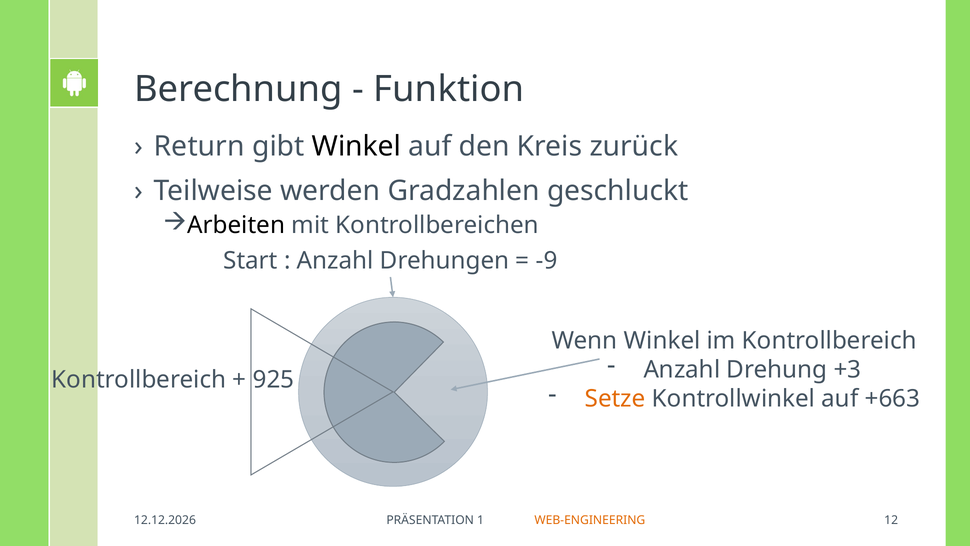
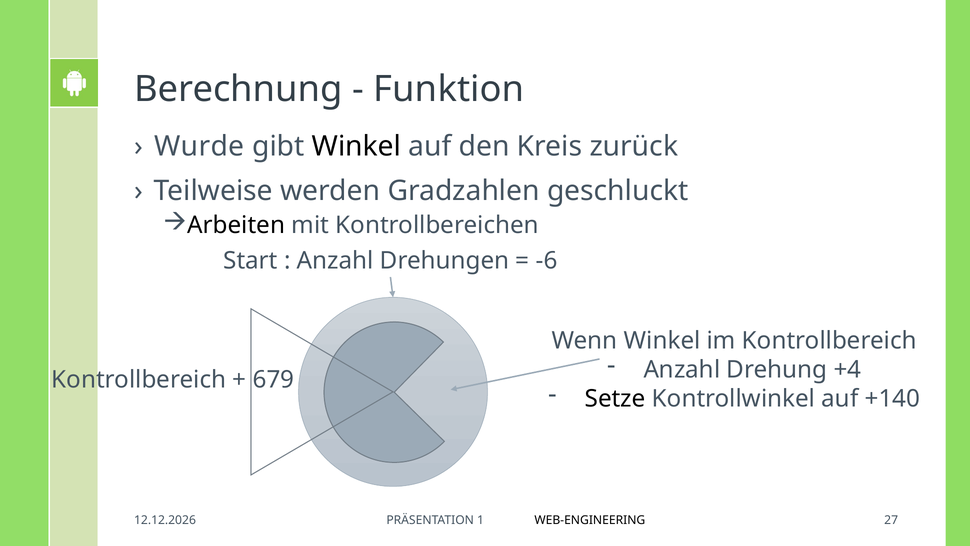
Return: Return -> Wurde
-9: -9 -> -6
+3: +3 -> +4
925: 925 -> 679
Setze colour: orange -> black
+663: +663 -> +140
12: 12 -> 27
WEB-ENGINEERING colour: orange -> black
